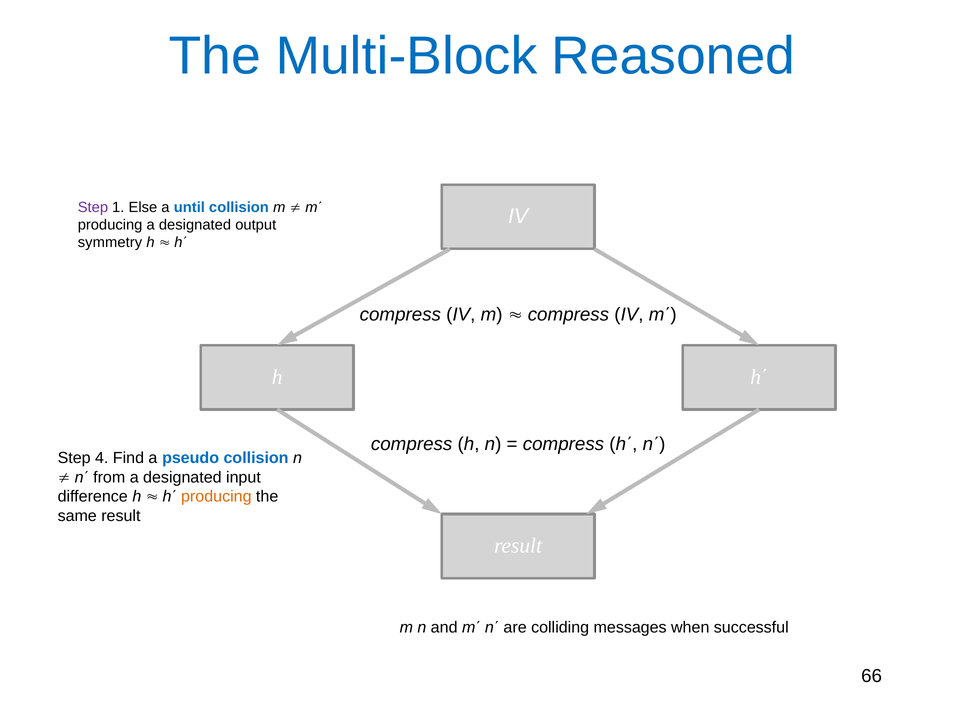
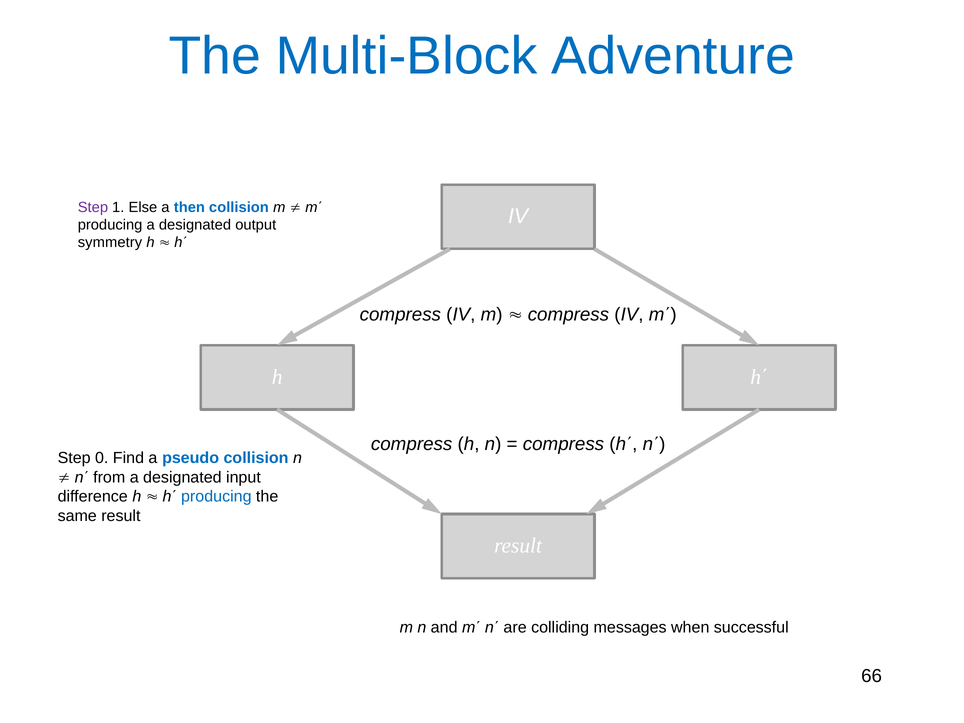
Reasoned: Reasoned -> Adventure
until: until -> then
4: 4 -> 0
producing at (216, 497) colour: orange -> blue
